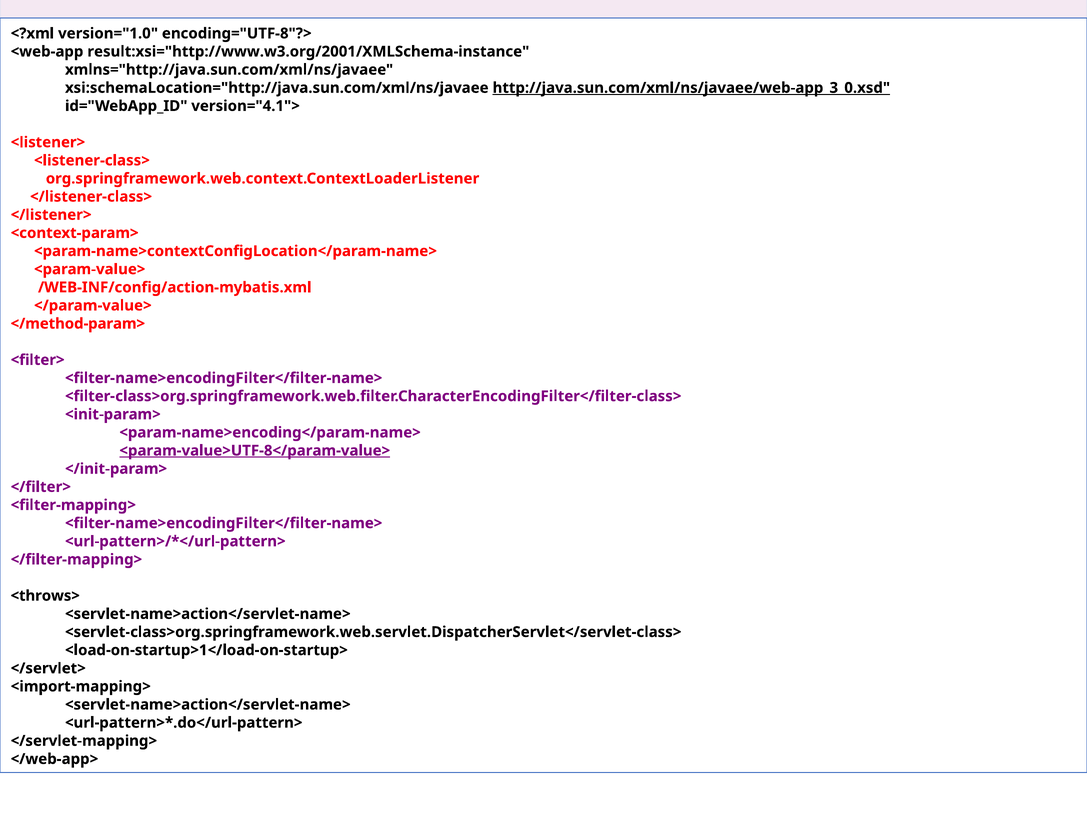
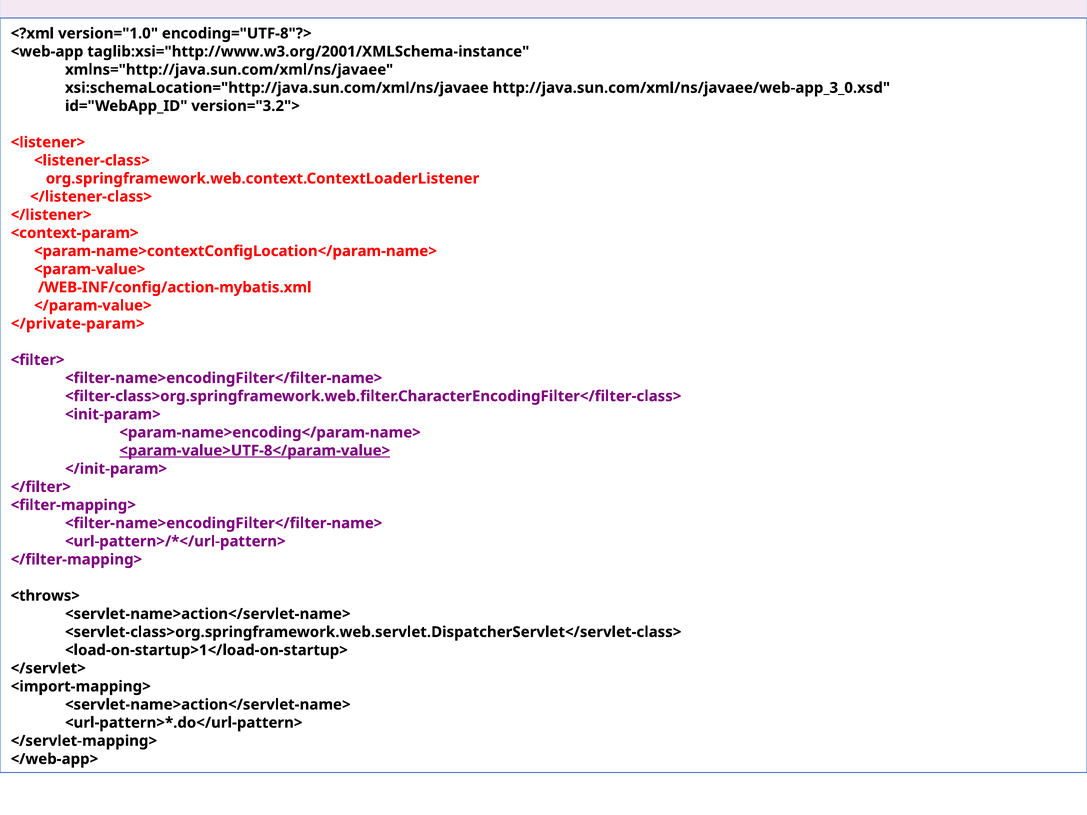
result:xsi="http://www.w3.org/2001/XMLSchema-instance: result:xsi="http://www.w3.org/2001/XMLSchema-instance -> taglib:xsi="http://www.w3.org/2001/XMLSchema-instance
http://java.sun.com/xml/ns/javaee/web-app_3_0.xsd underline: present -> none
version="4.1">: version="4.1"> -> version="3.2">
</method-param>: </method-param> -> </private-param>
